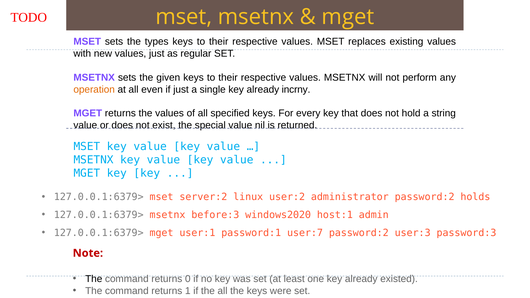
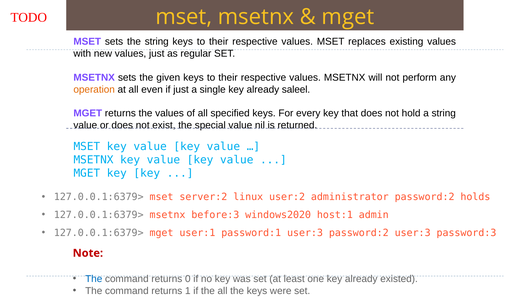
the types: types -> string
incrny: incrny -> saleel
password:1 user:7: user:7 -> user:3
The at (94, 279) colour: black -> blue
